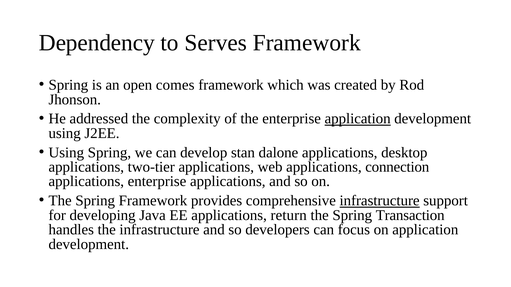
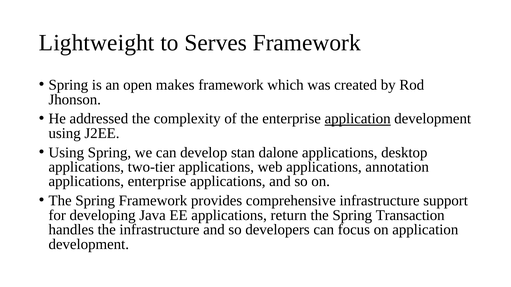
Dependency: Dependency -> Lightweight
comes: comes -> makes
connection: connection -> annotation
infrastructure at (380, 201) underline: present -> none
